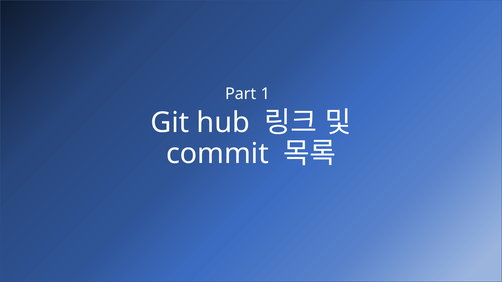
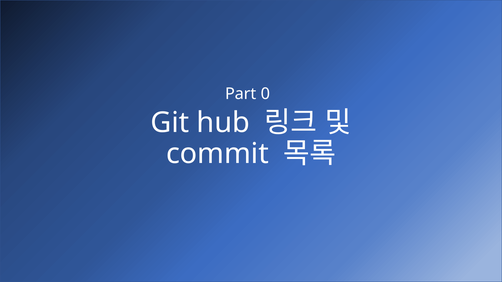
1: 1 -> 0
